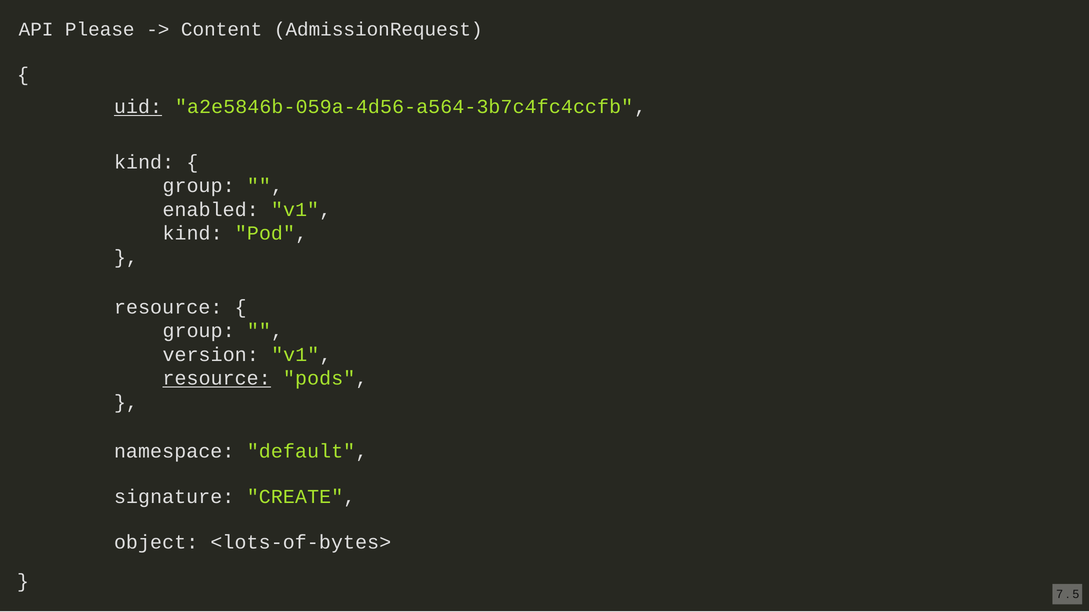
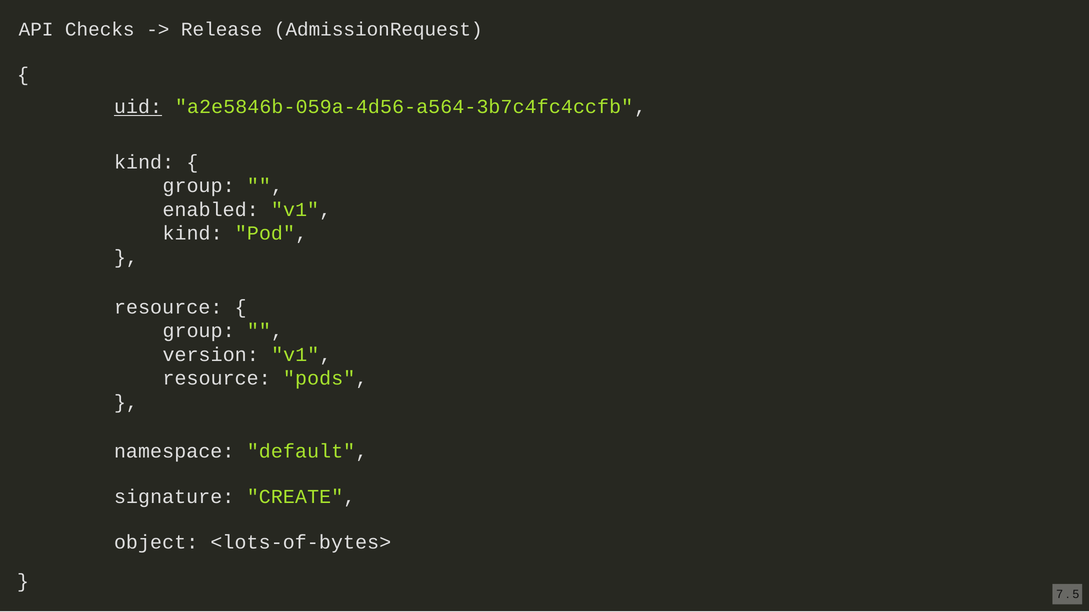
Please: Please -> Checks
Content: Content -> Release
resource at (217, 379) underline: present -> none
